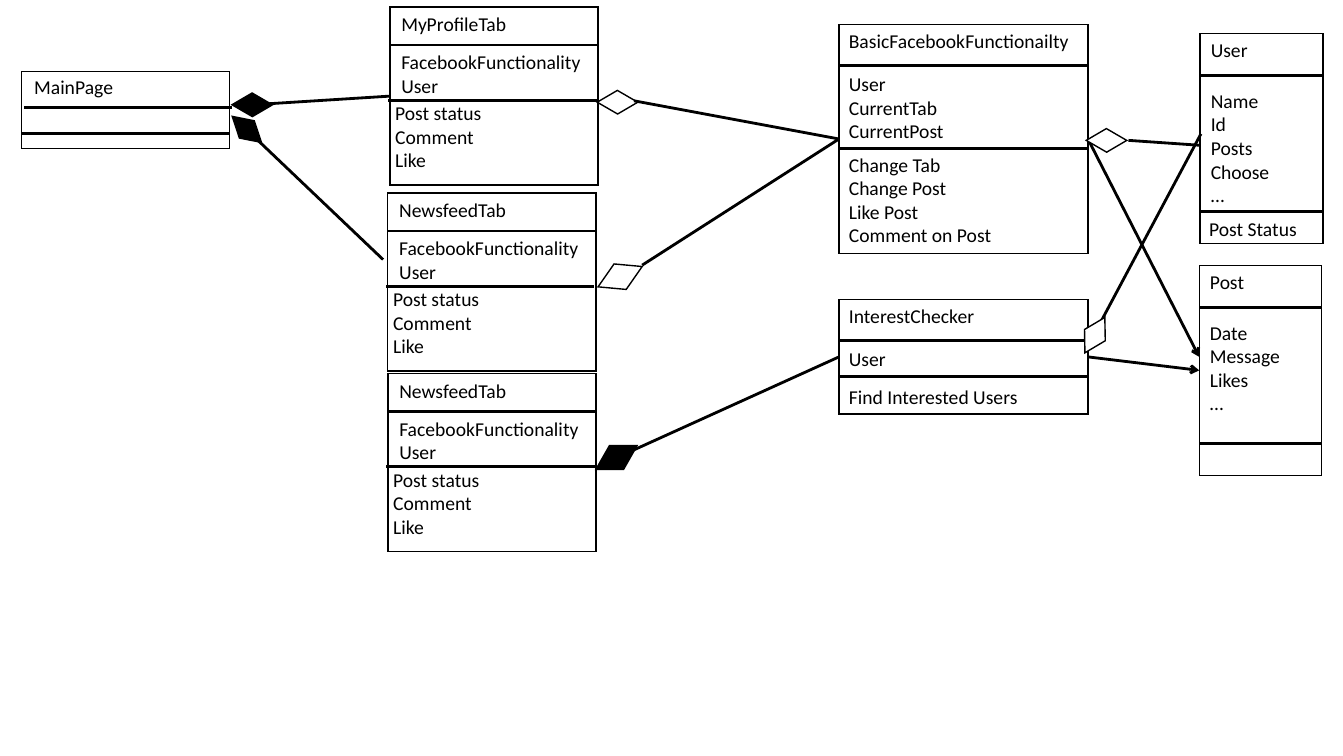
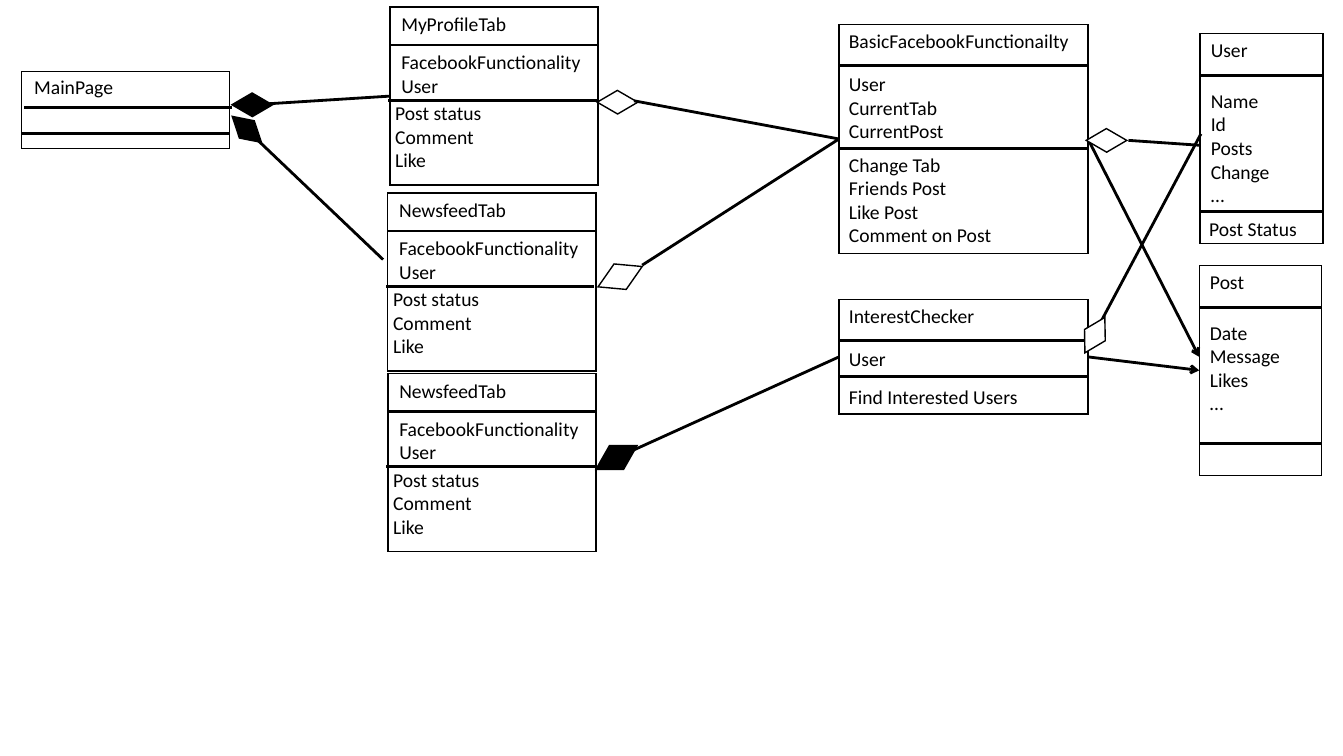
Choose at (1240, 172): Choose -> Change
Change at (878, 189): Change -> Friends
